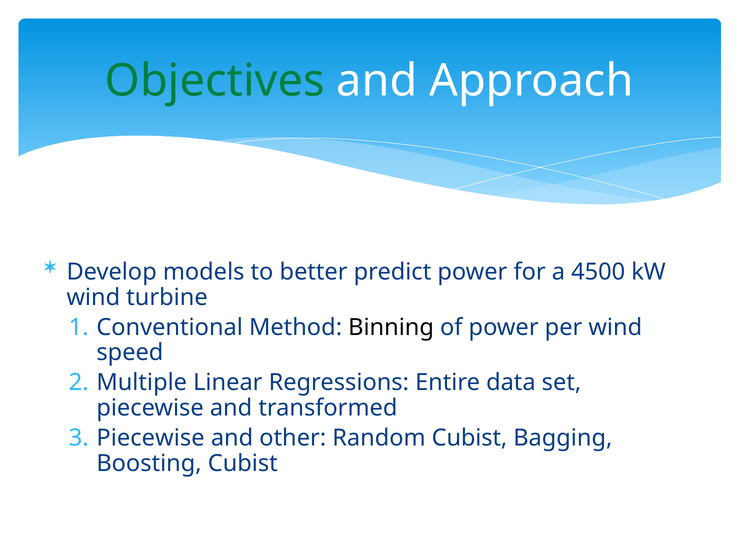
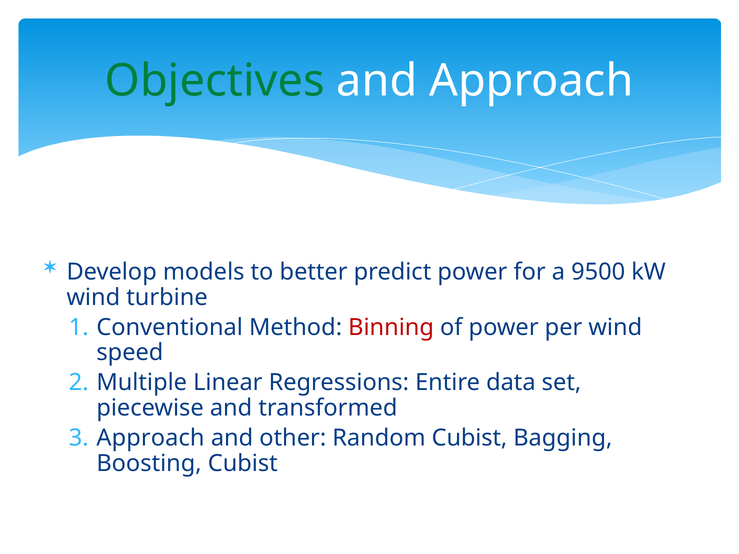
4500: 4500 -> 9500
Binning colour: black -> red
Piecewise at (151, 438): Piecewise -> Approach
